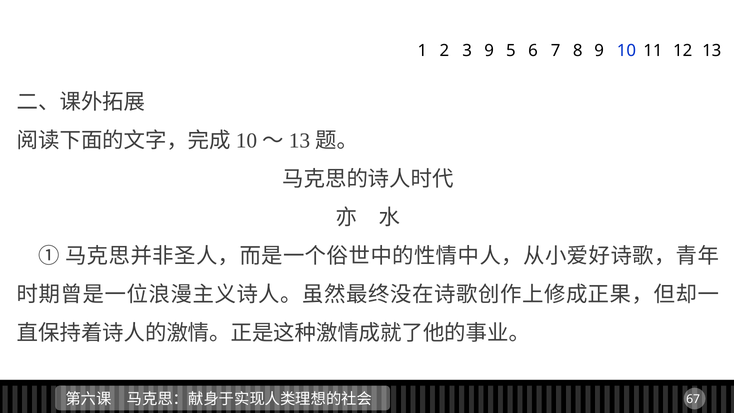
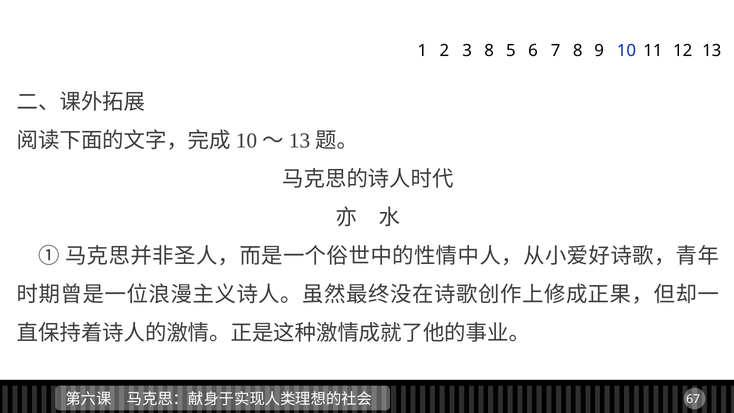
3 9: 9 -> 8
